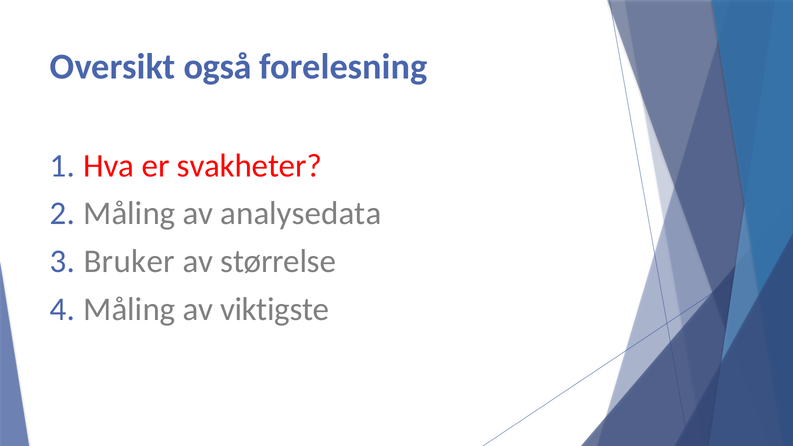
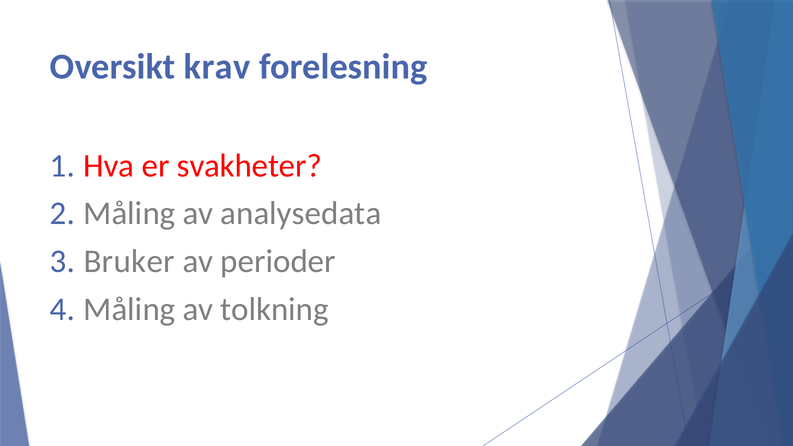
også: også -> krav
størrelse: størrelse -> perioder
viktigste: viktigste -> tolkning
